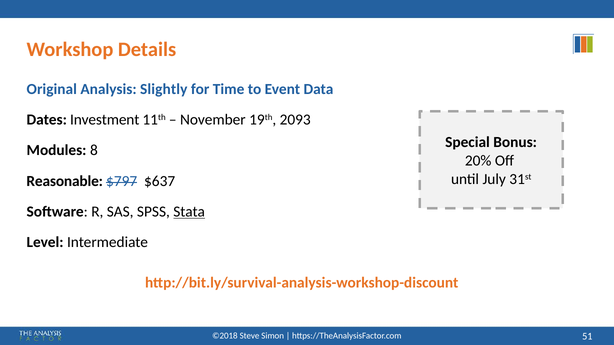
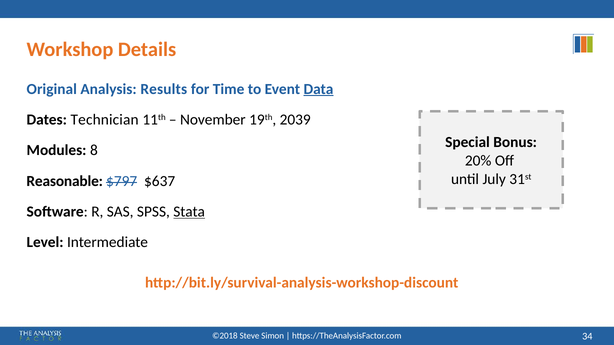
Slightly: Slightly -> Results
Data underline: none -> present
Investment: Investment -> Technician
2093: 2093 -> 2039
51: 51 -> 34
